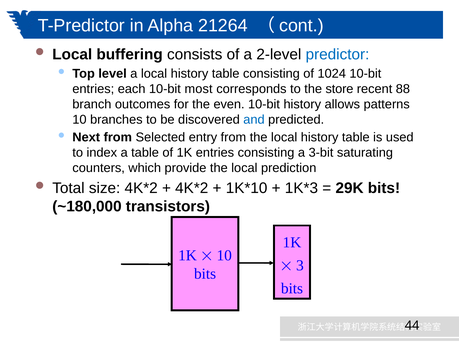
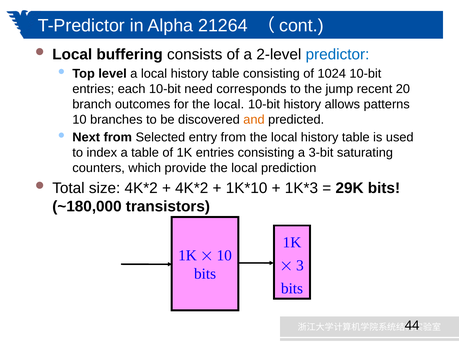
most: most -> need
store: store -> jump
88: 88 -> 20
for the even: even -> local
and colour: blue -> orange
